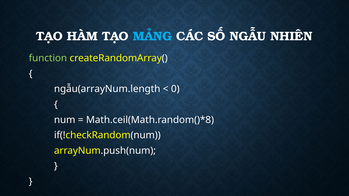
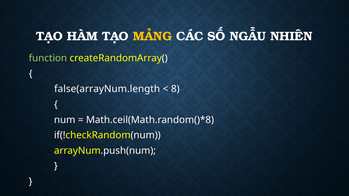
MẢNG colour: light blue -> yellow
ngẫu(arrayNum.length: ngẫu(arrayNum.length -> false(arrayNum.length
0: 0 -> 8
